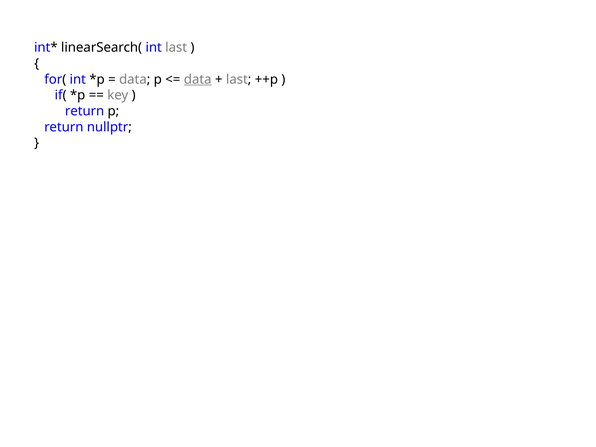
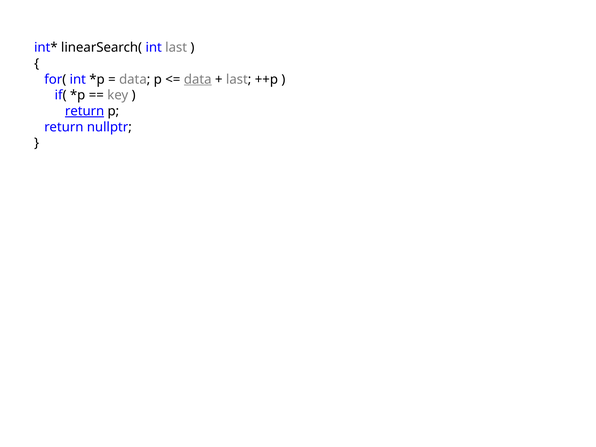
return at (85, 111) underline: none -> present
